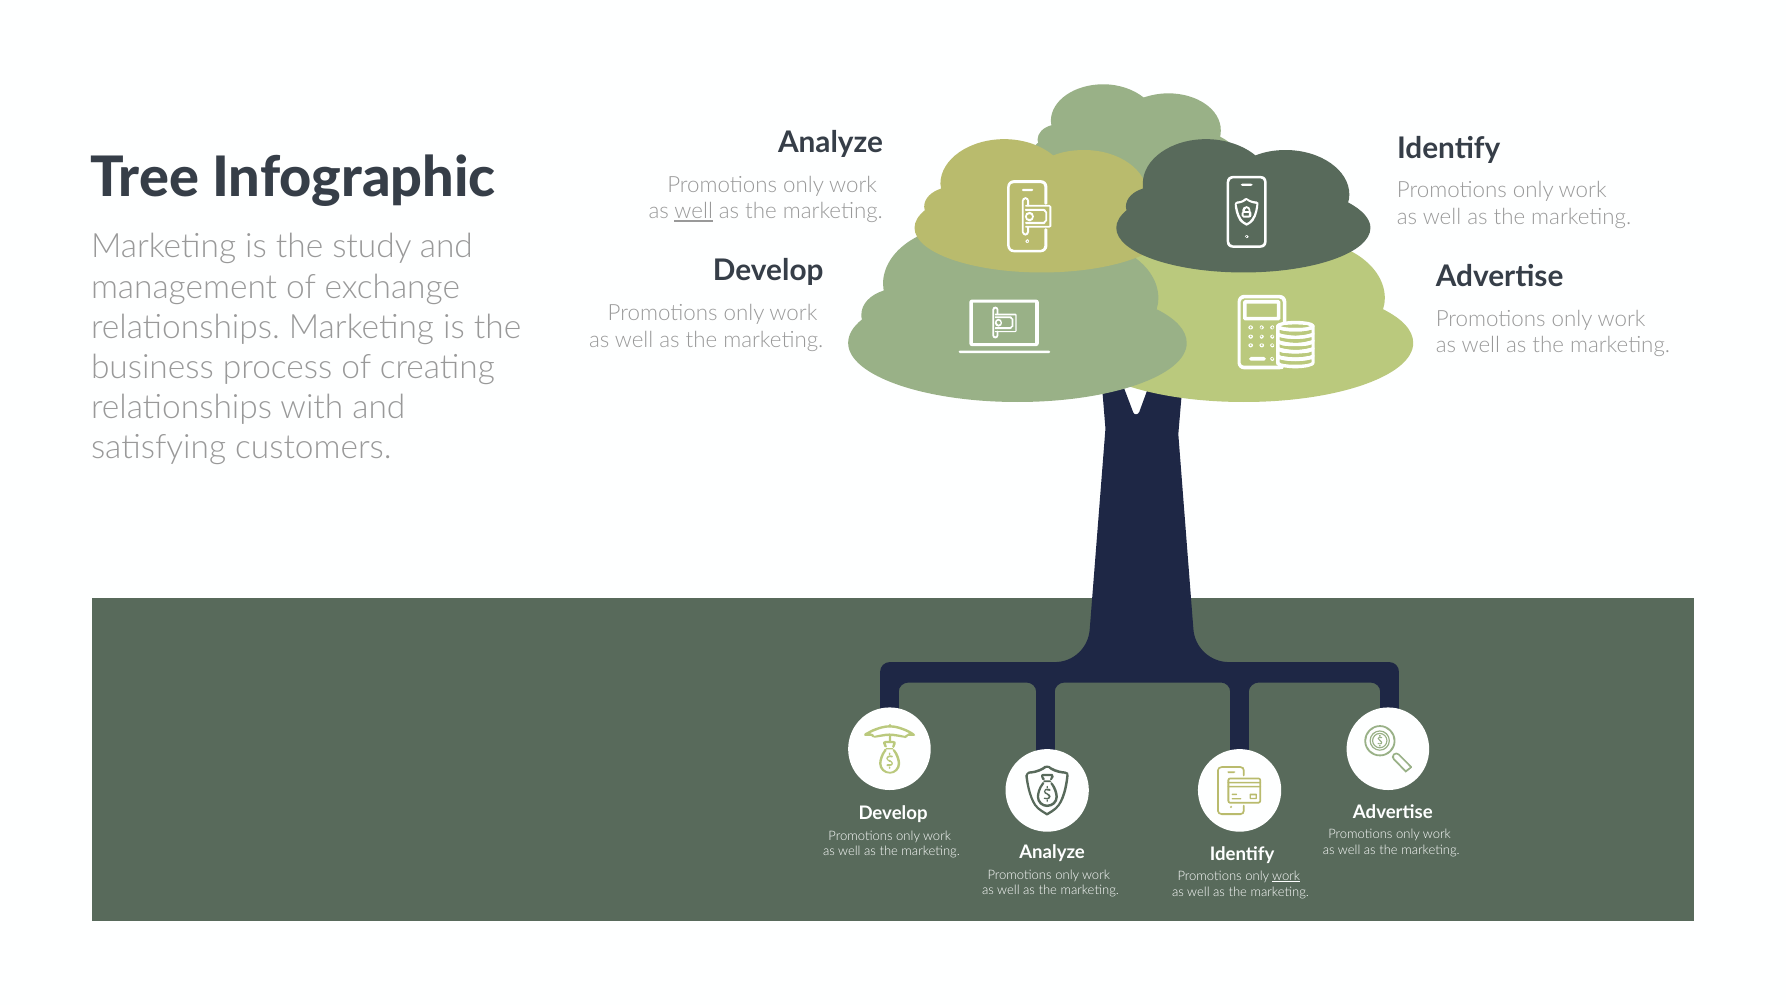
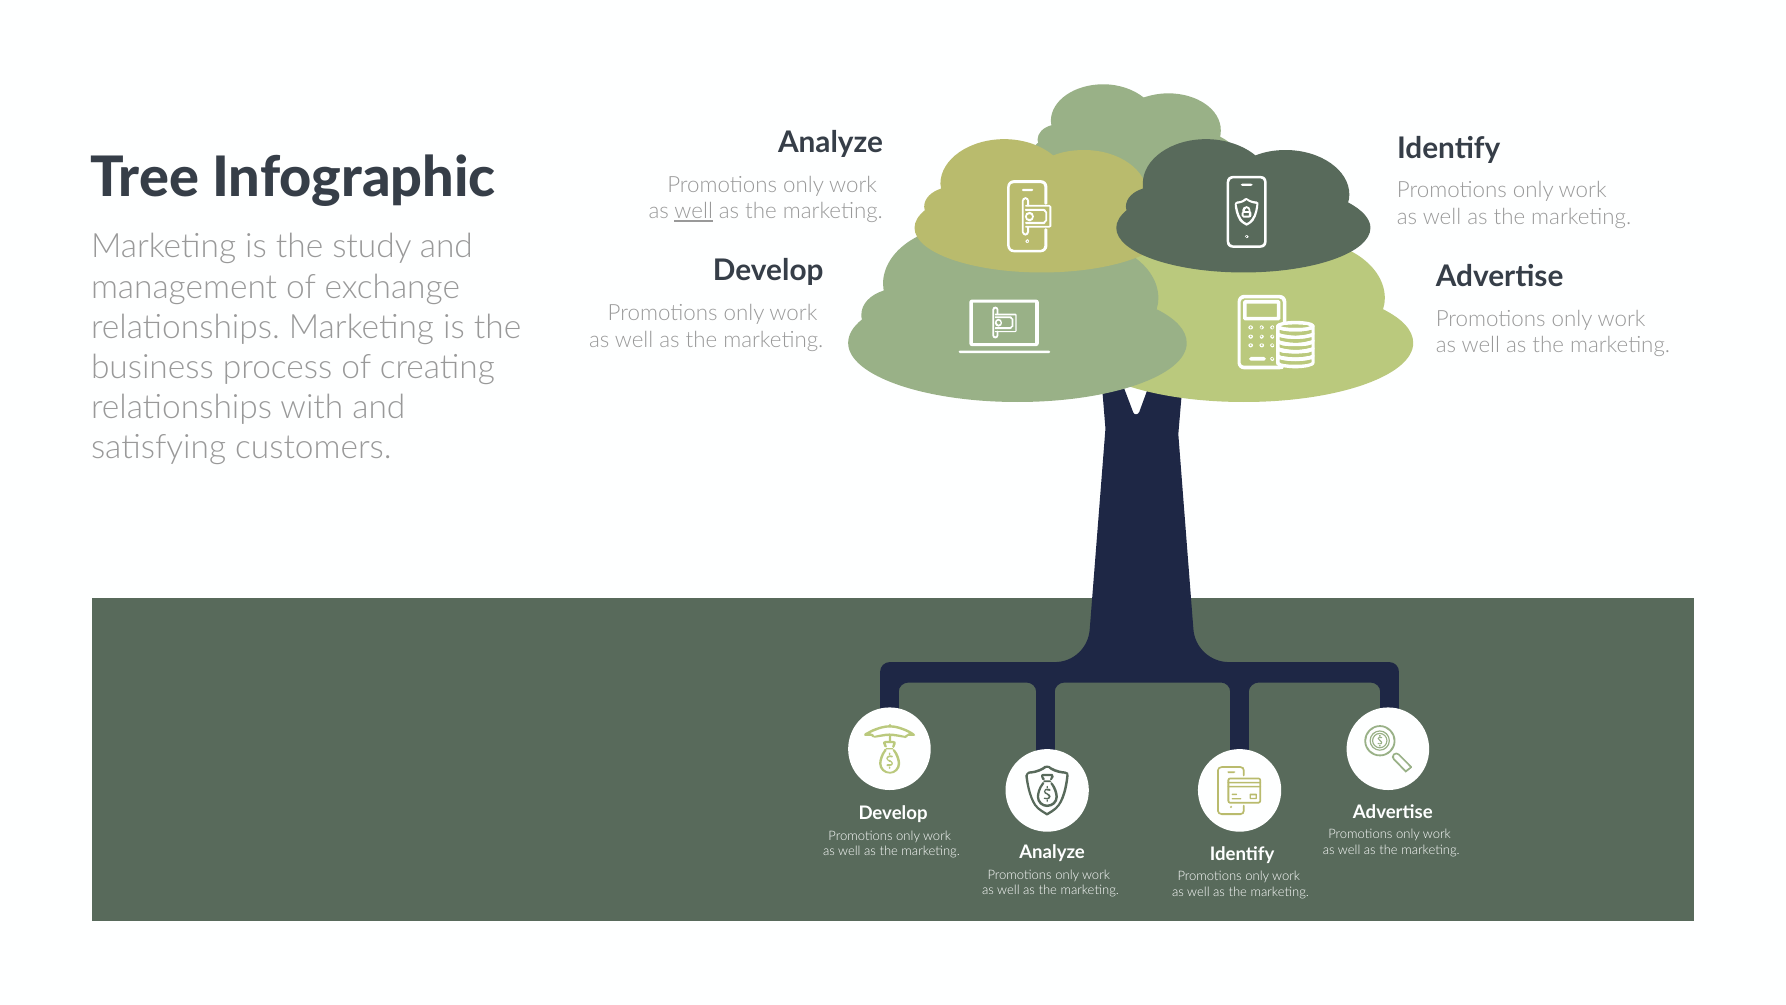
work at (1286, 876) underline: present -> none
